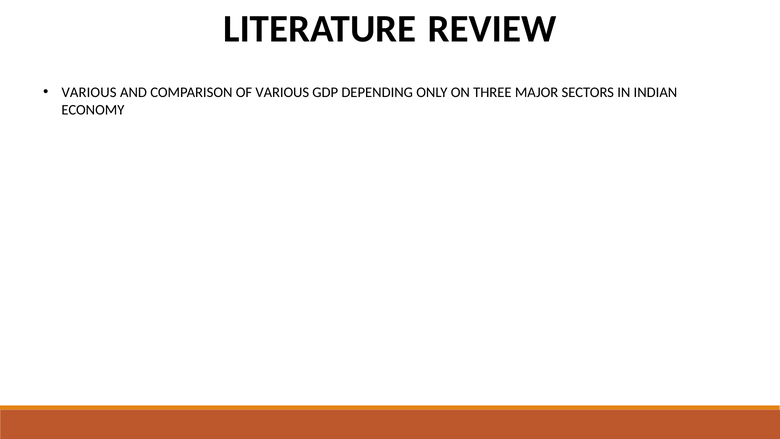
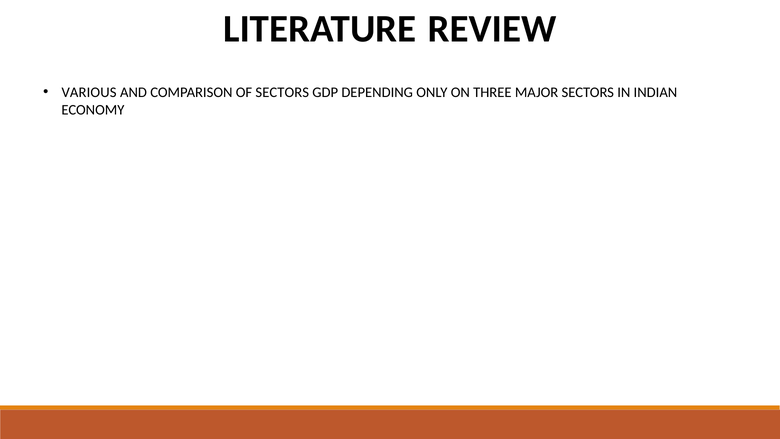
OF VARIOUS: VARIOUS -> SECTORS
